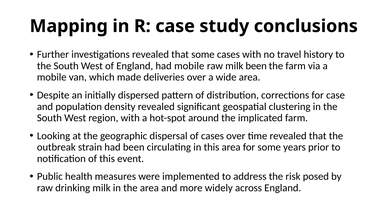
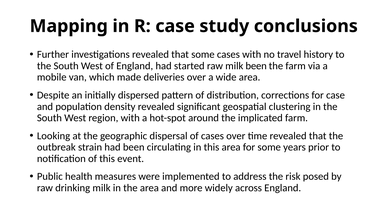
had mobile: mobile -> started
